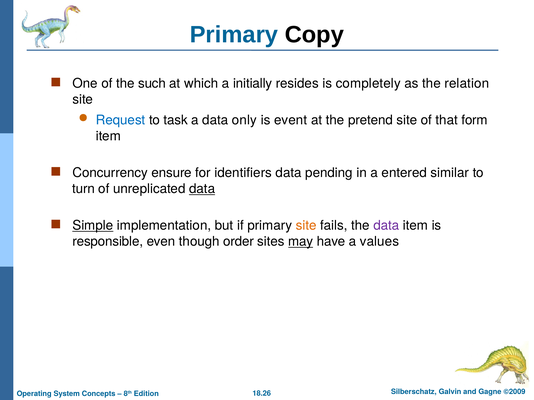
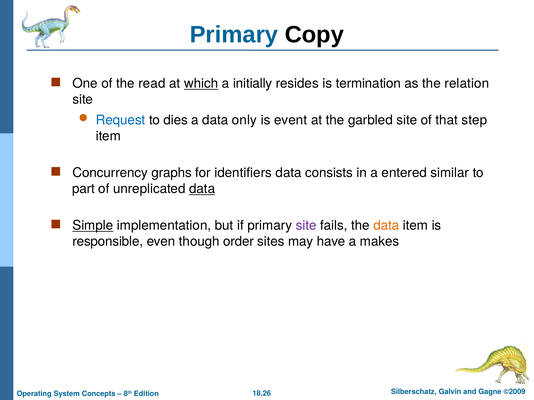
such: such -> read
which underline: none -> present
completely: completely -> termination
task: task -> dies
pretend: pretend -> garbled
form: form -> step
ensure: ensure -> graphs
pending: pending -> consists
turn: turn -> part
site at (306, 226) colour: orange -> purple
data at (386, 226) colour: purple -> orange
may underline: present -> none
values: values -> makes
